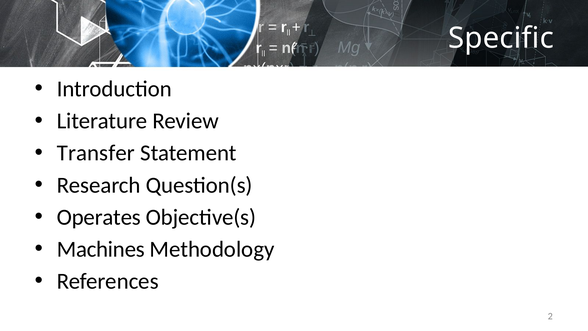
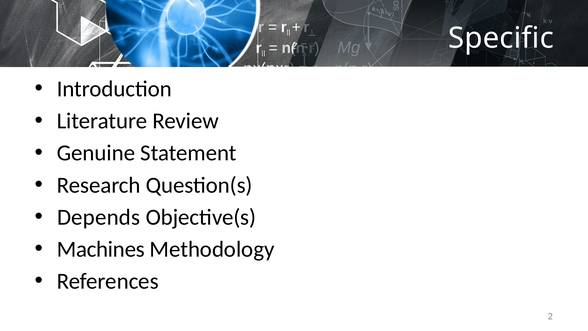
Transfer: Transfer -> Genuine
Operates: Operates -> Depends
